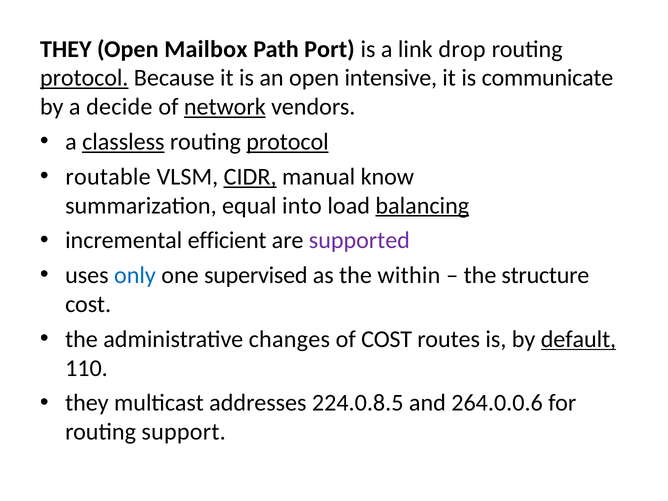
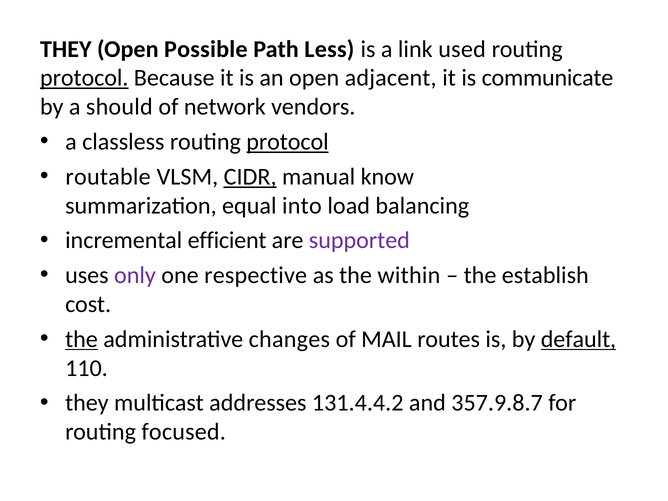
Mailbox: Mailbox -> Possible
Port: Port -> Less
drop: drop -> used
intensive: intensive -> adjacent
decide: decide -> should
network underline: present -> none
classless underline: present -> none
balancing underline: present -> none
only colour: blue -> purple
supervised: supervised -> respective
structure: structure -> establish
the at (81, 339) underline: none -> present
of COST: COST -> MAIL
224.0.8.5: 224.0.8.5 -> 131.4.4.2
264.0.0.6: 264.0.0.6 -> 357.9.8.7
support: support -> focused
